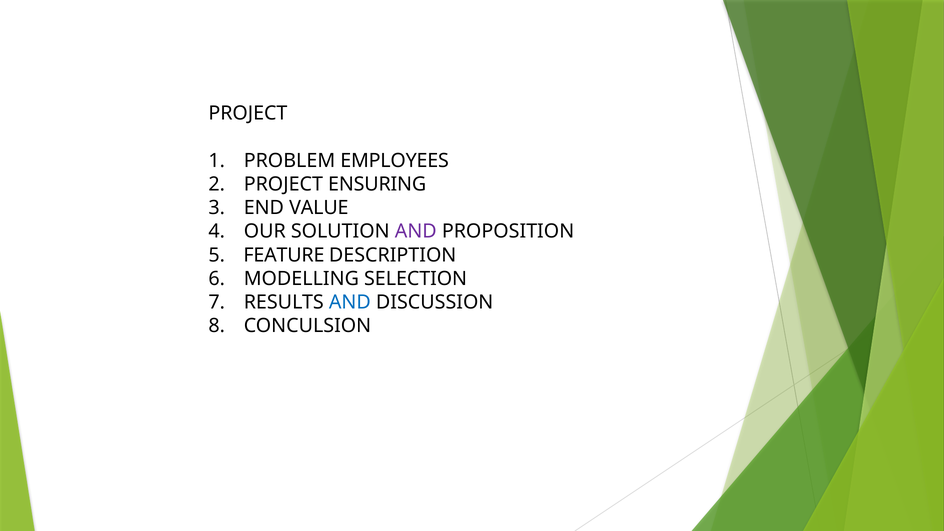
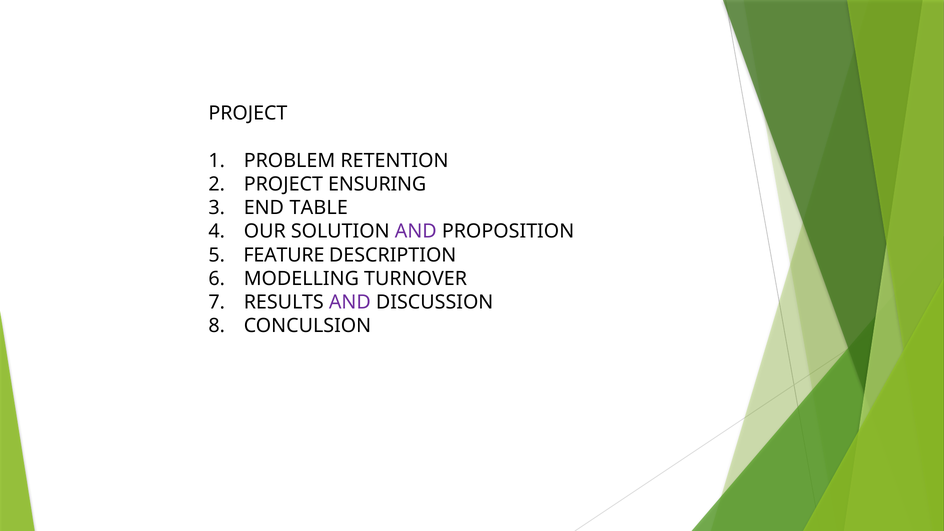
EMPLOYEES: EMPLOYEES -> RETENTION
VALUE: VALUE -> TABLE
SELECTION: SELECTION -> TURNOVER
AND at (350, 302) colour: blue -> purple
